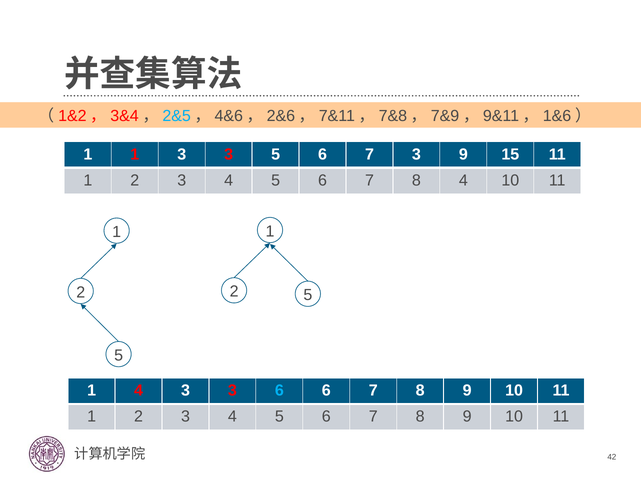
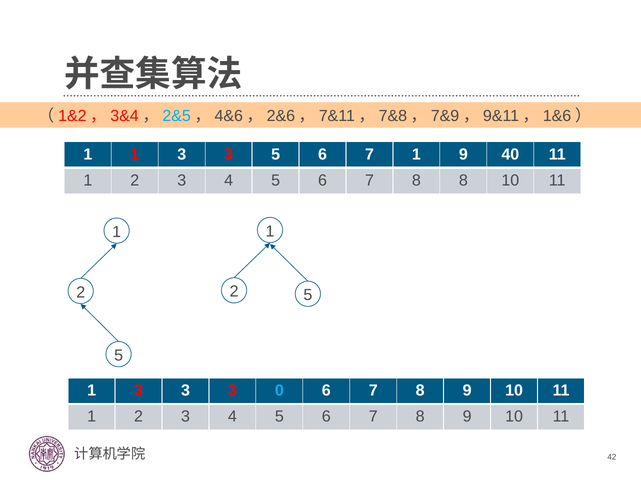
7 3: 3 -> 1
15: 15 -> 40
8 4: 4 -> 8
4 at (139, 390): 4 -> 3
3 6: 6 -> 0
